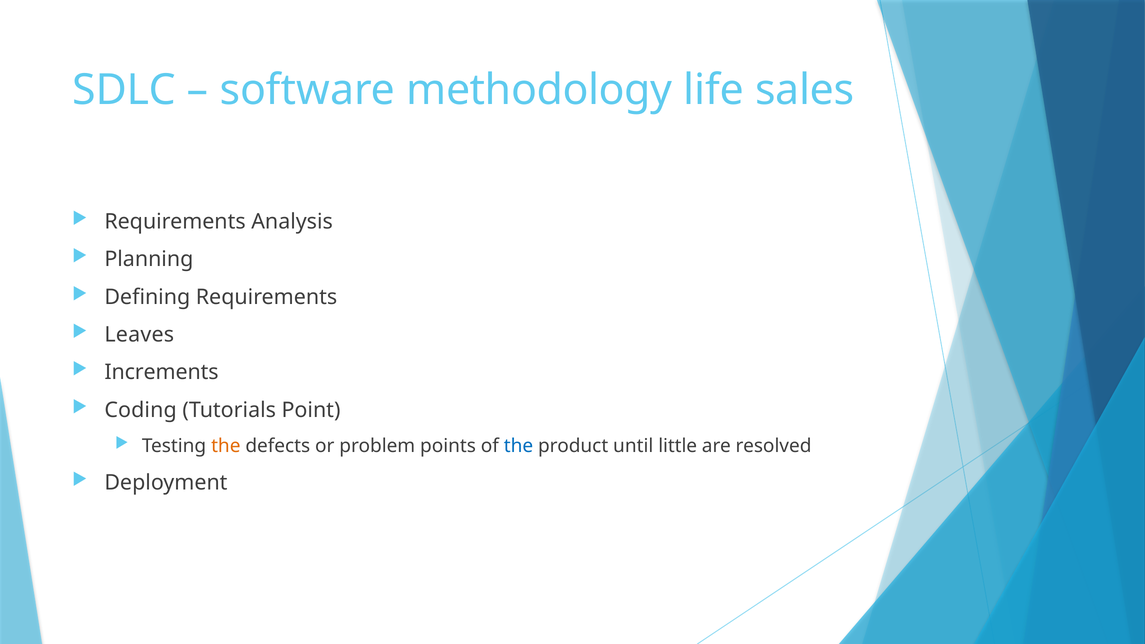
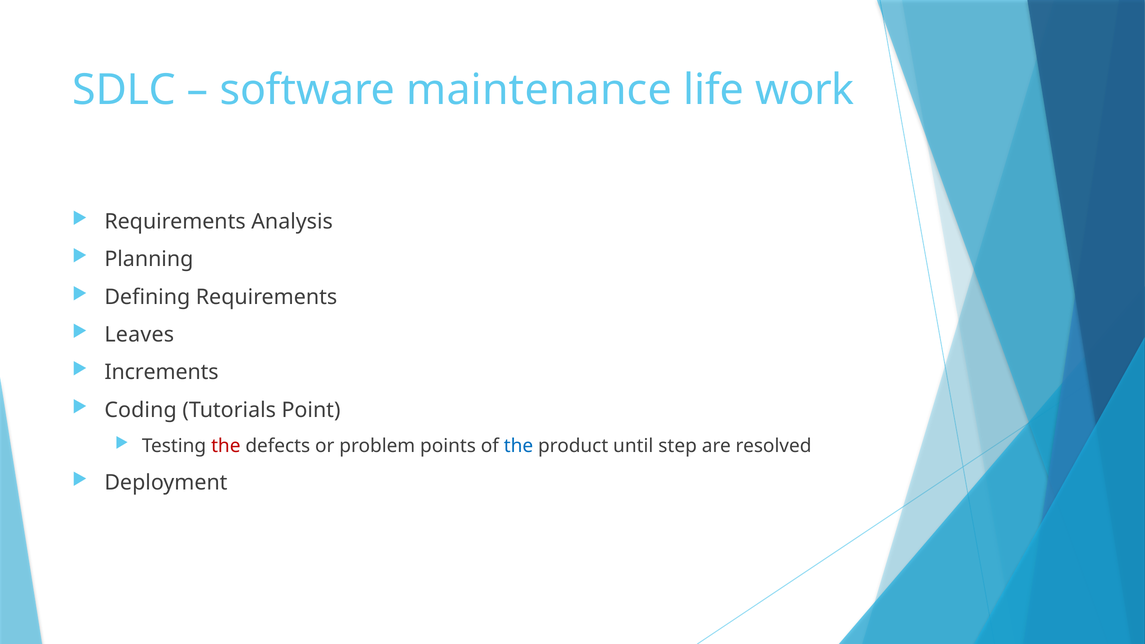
methodology: methodology -> maintenance
sales: sales -> work
the at (226, 446) colour: orange -> red
little: little -> step
